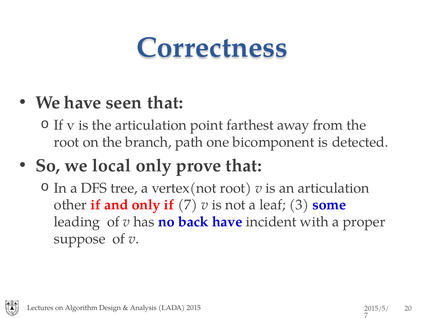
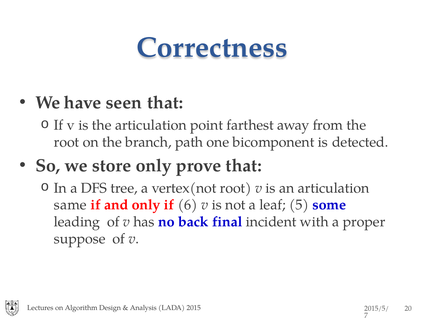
local: local -> store
other: other -> same
if 7: 7 -> 6
3: 3 -> 5
back have: have -> final
